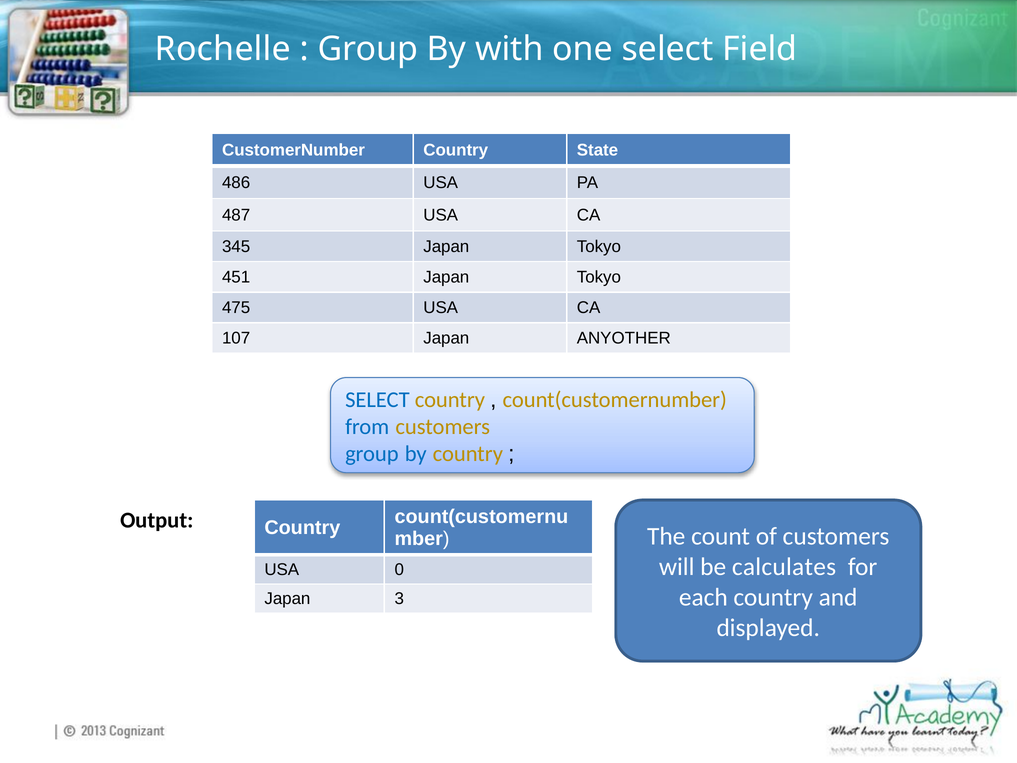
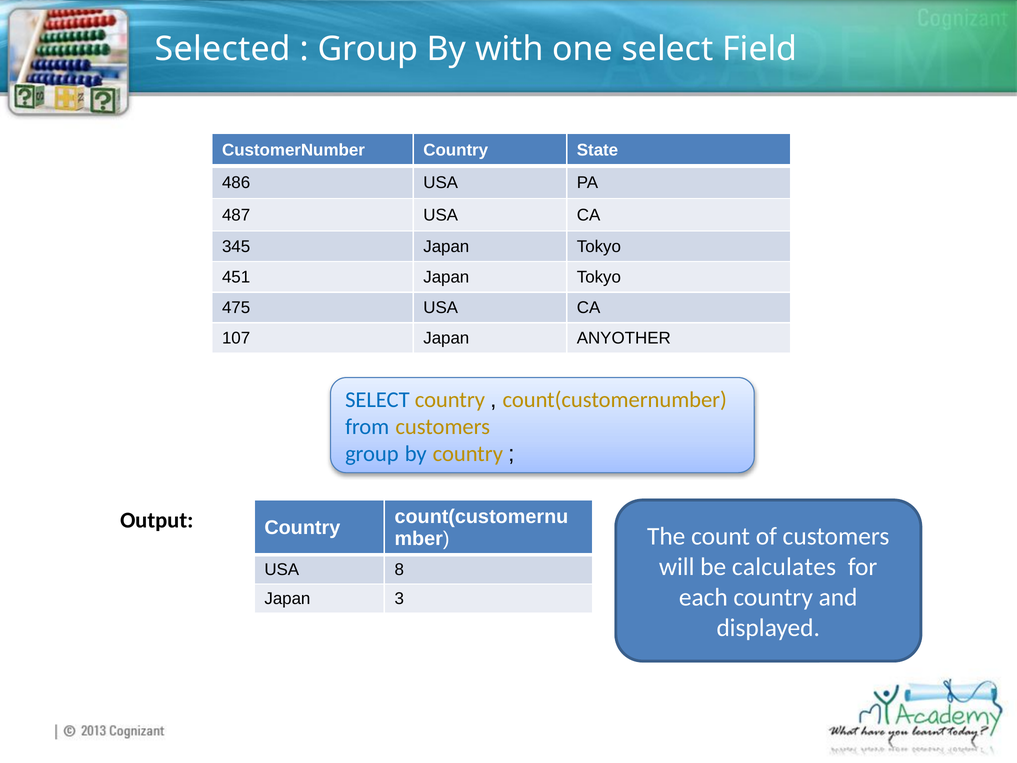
Rochelle: Rochelle -> Selected
0: 0 -> 8
